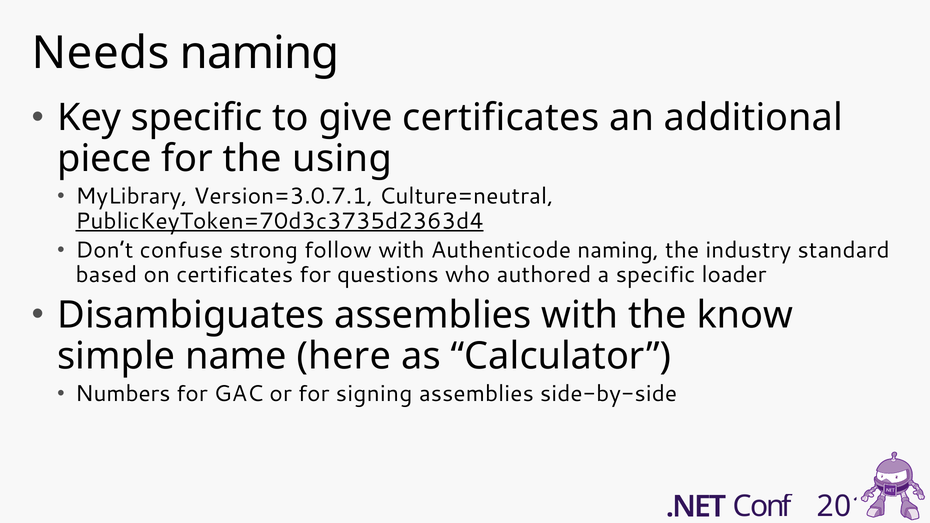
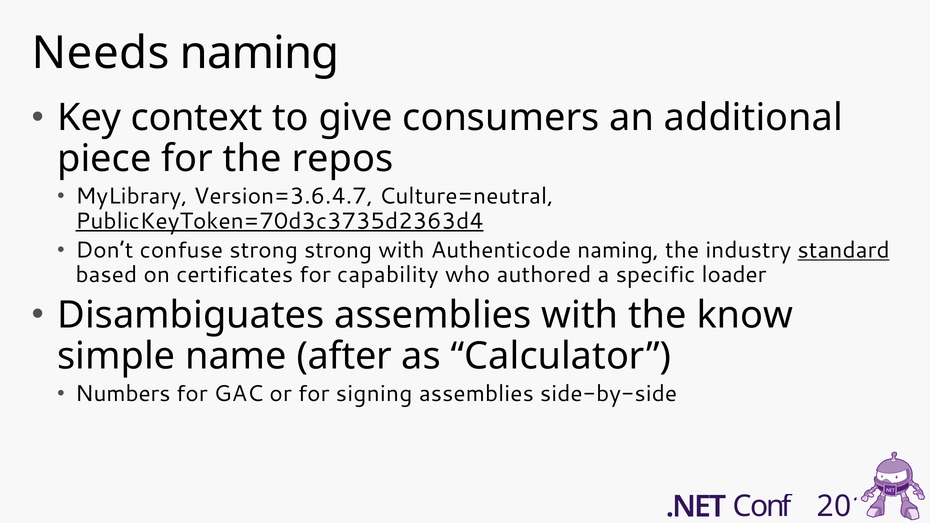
Key specific: specific -> context
give certificates: certificates -> consumers
using: using -> repos
Version=3.0.7.1: Version=3.0.7.1 -> Version=3.6.4.7
strong follow: follow -> strong
standard underline: none -> present
questions: questions -> capability
here: here -> after
